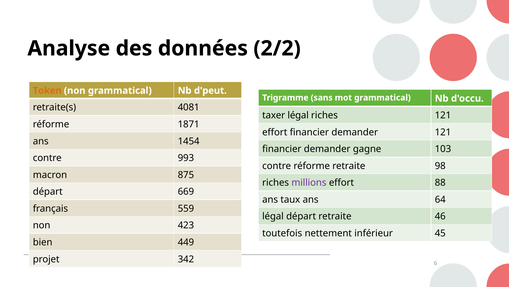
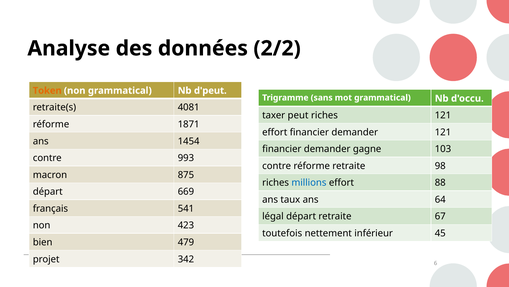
légal at (298, 115): légal -> peut
millions colour: purple -> blue
559: 559 -> 541
46: 46 -> 67
449: 449 -> 479
